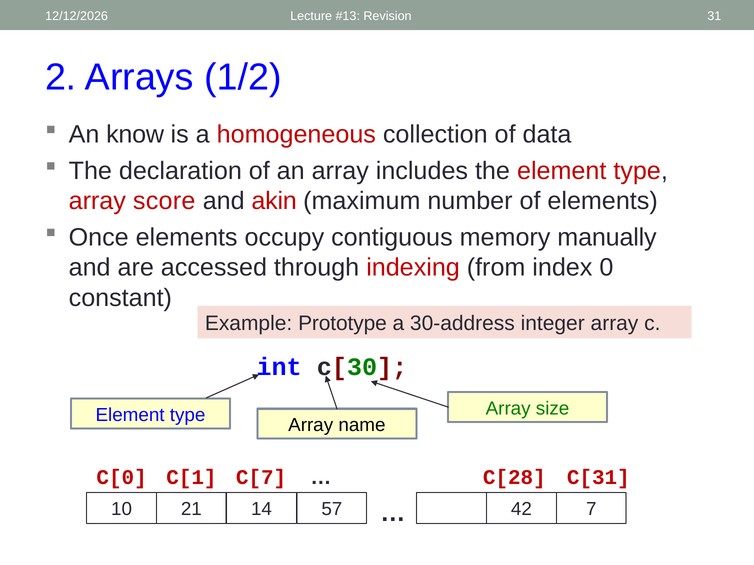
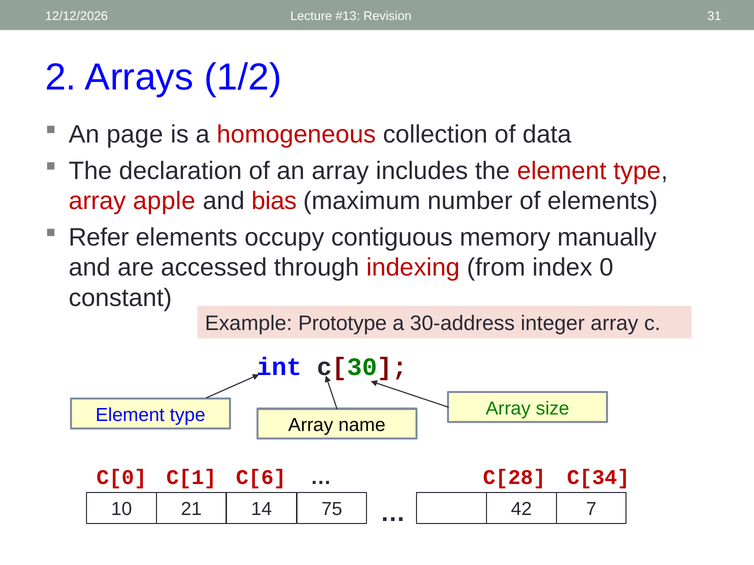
know: know -> page
score: score -> apple
akin: akin -> bias
Once: Once -> Refer
C[7: C[7 -> C[6
C[31: C[31 -> C[34
57: 57 -> 75
